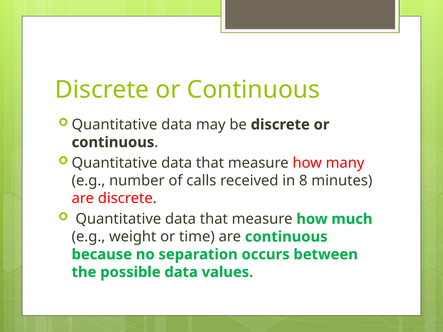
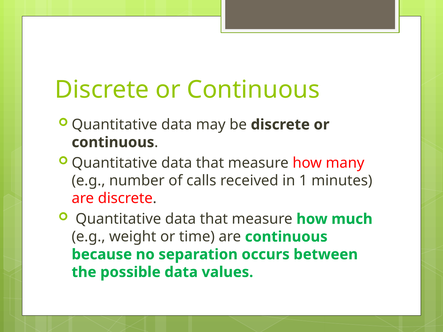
8: 8 -> 1
